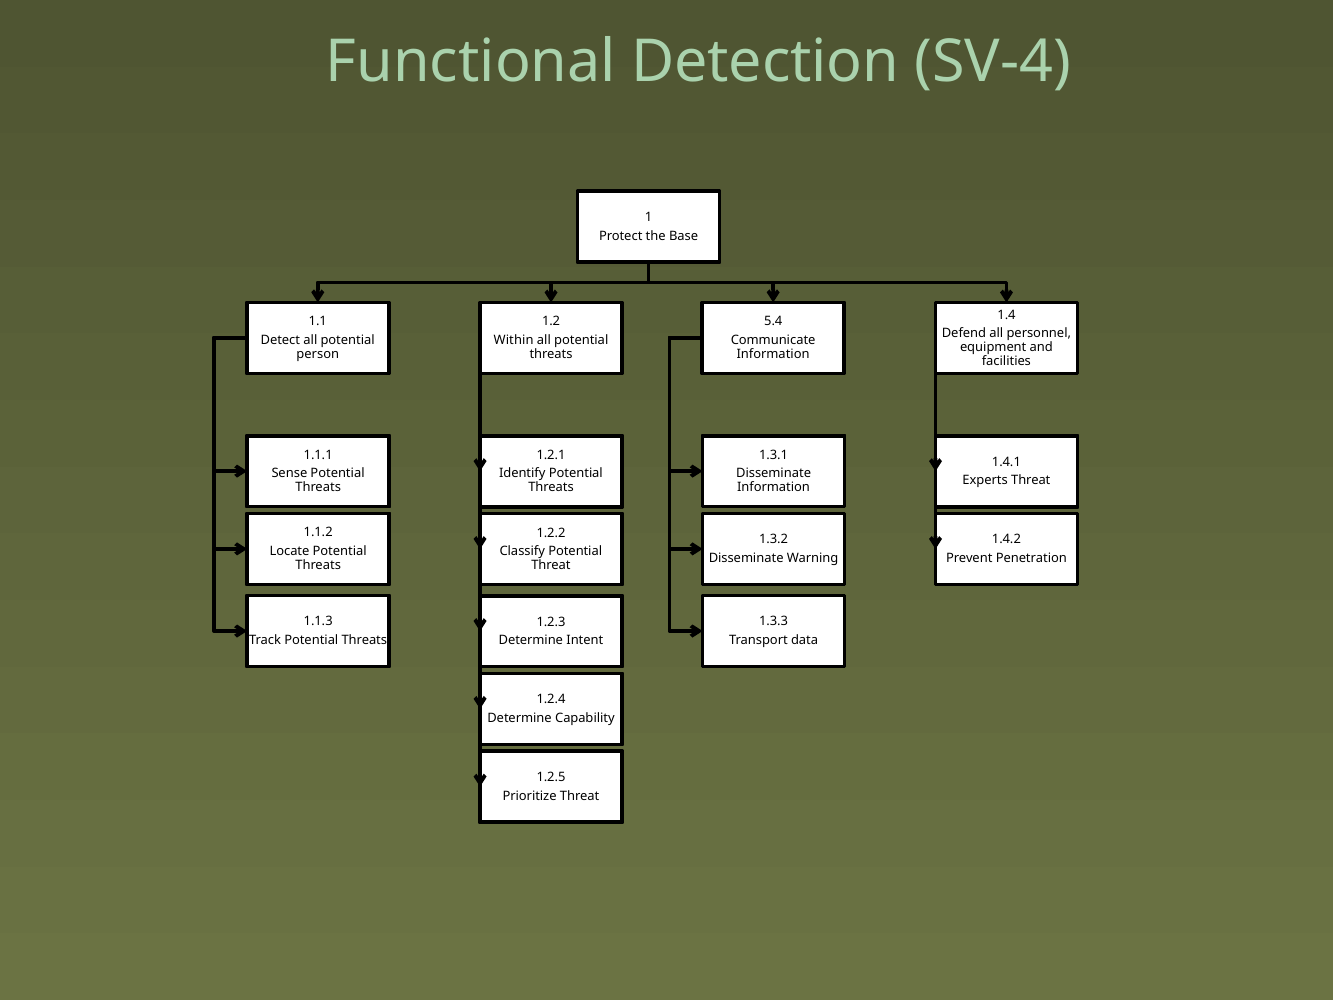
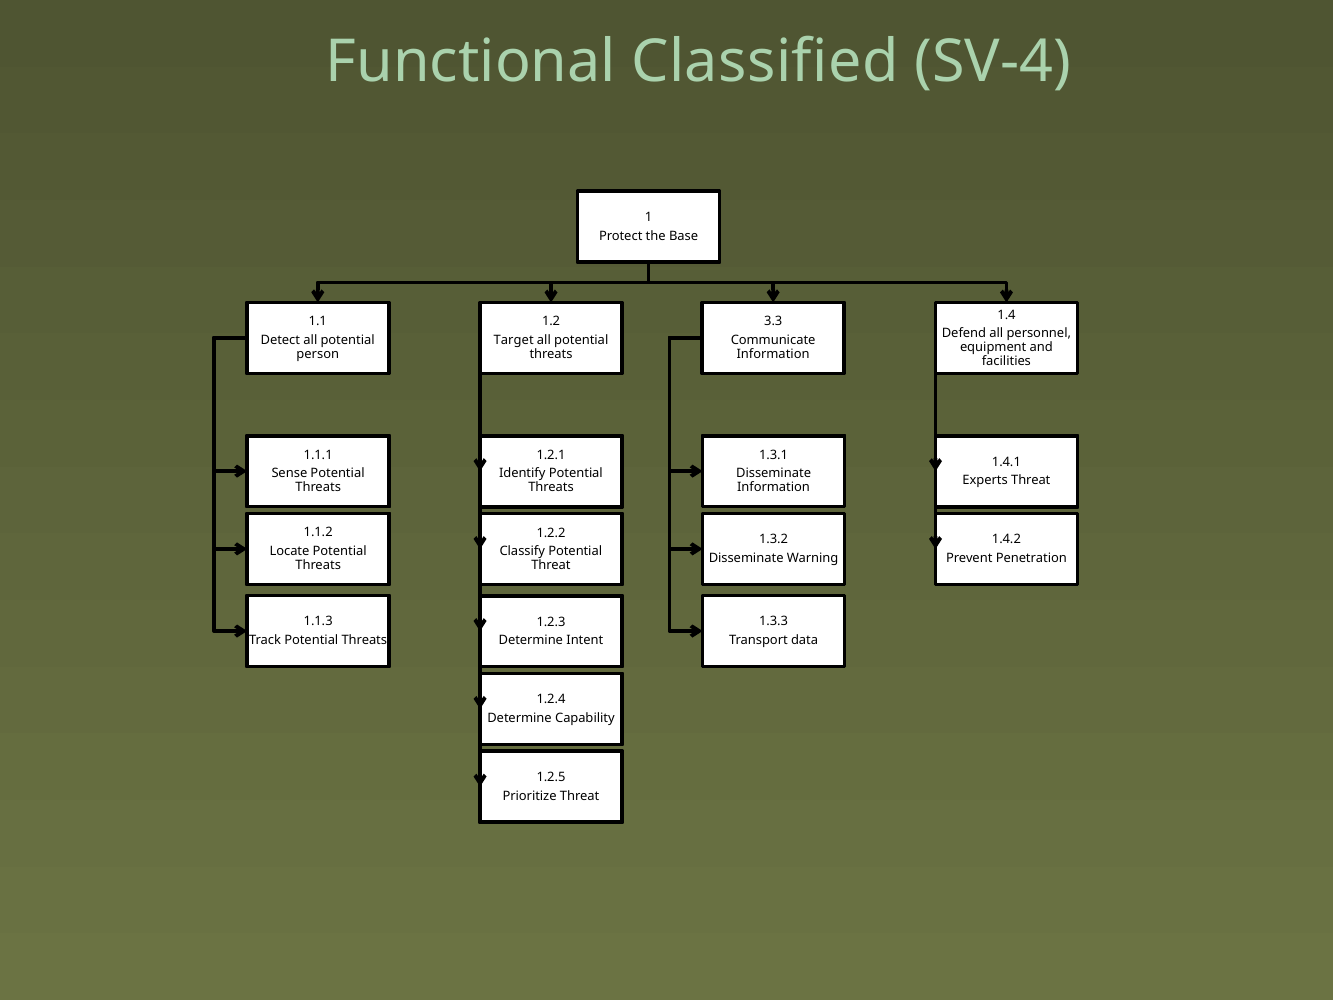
Detection: Detection -> Classified
5.4: 5.4 -> 3.3
Within: Within -> Target
